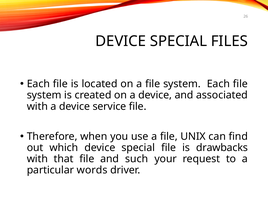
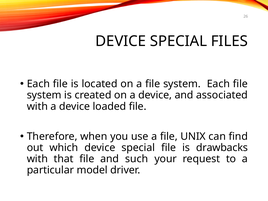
service: service -> loaded
words: words -> model
